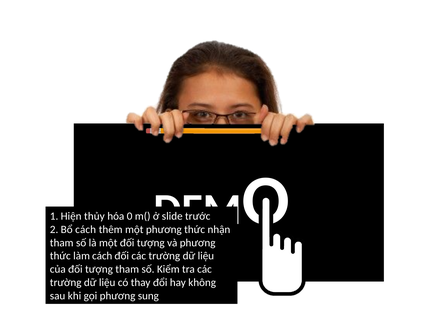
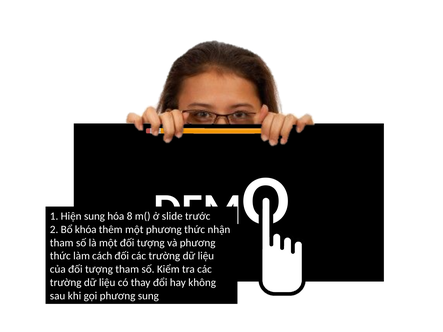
Hiện thủy: thủy -> sung
0: 0 -> 8
Bổ cách: cách -> khóa
